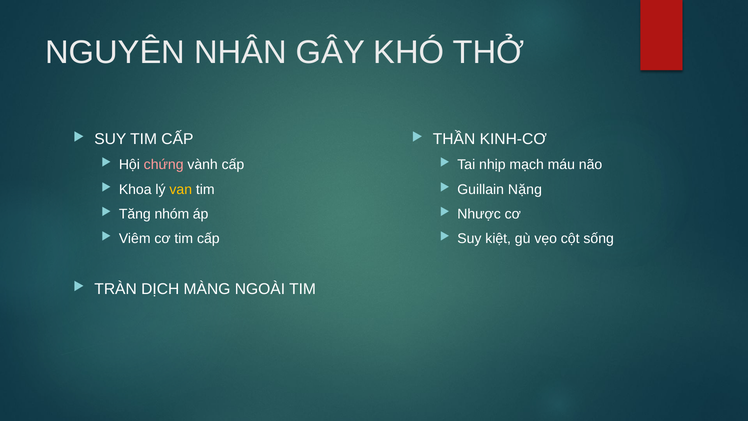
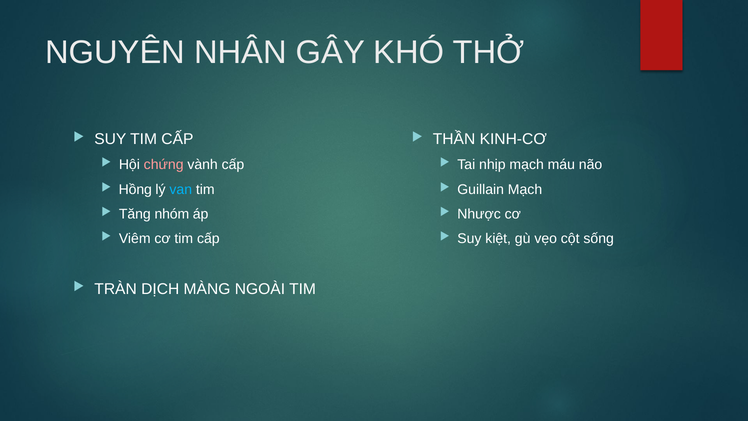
Khoa: Khoa -> Hồng
van colour: yellow -> light blue
Guillain Nặng: Nặng -> Mạch
